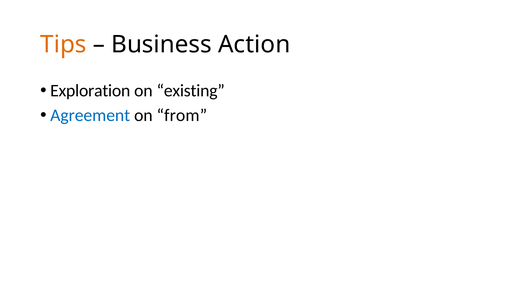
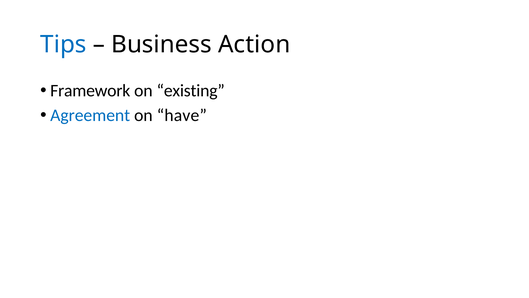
Tips colour: orange -> blue
Exploration: Exploration -> Framework
from: from -> have
